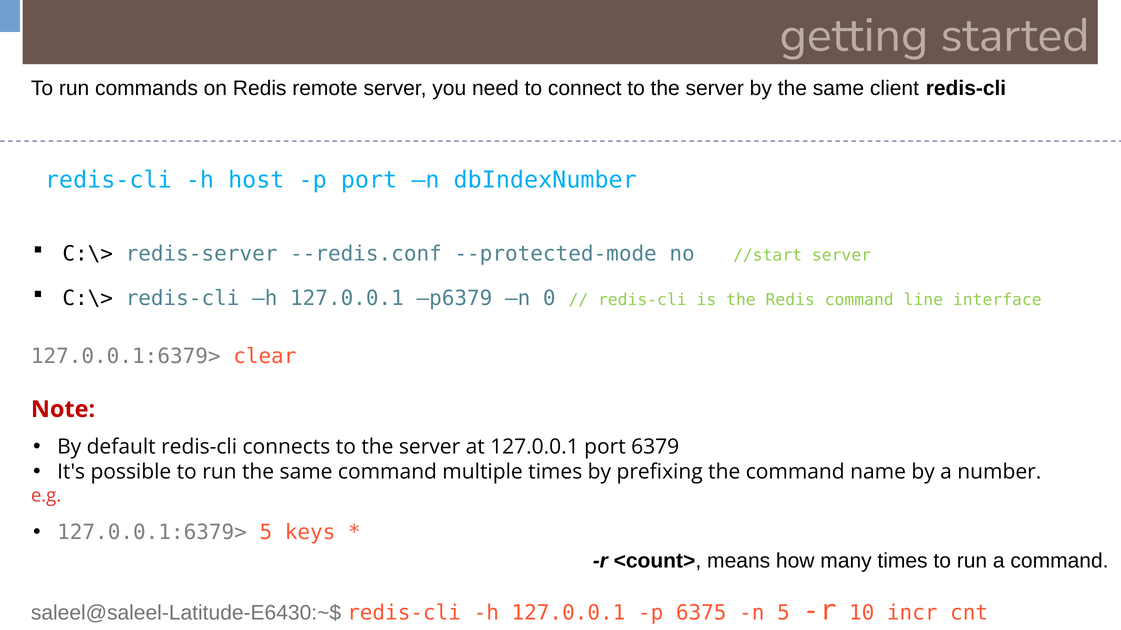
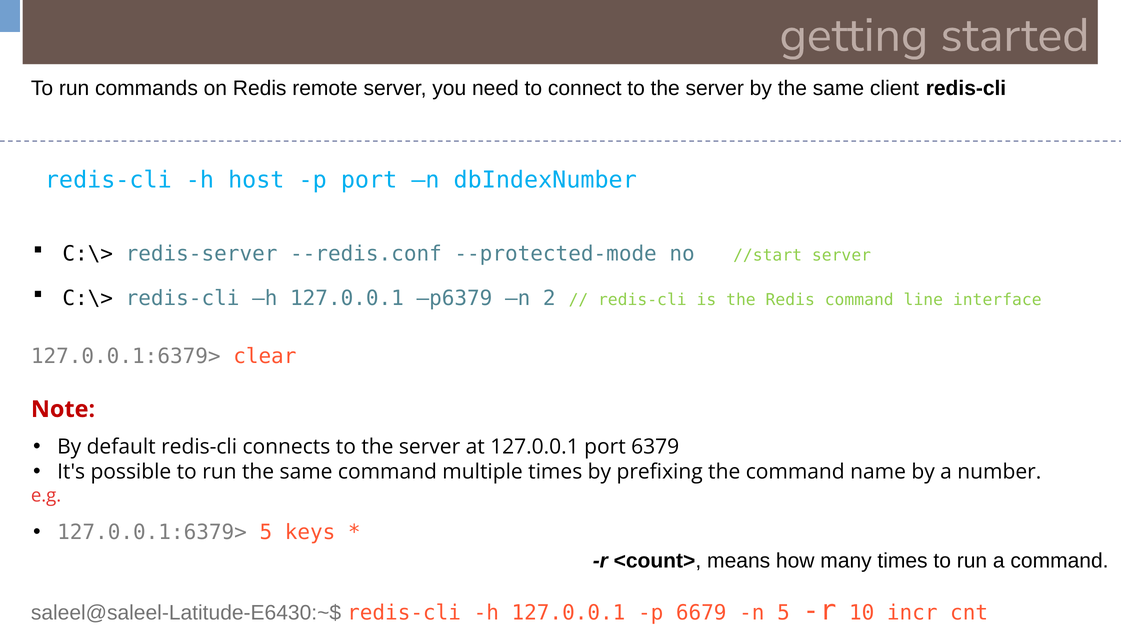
0: 0 -> 2
6375: 6375 -> 6679
